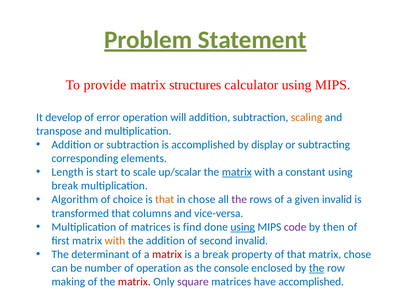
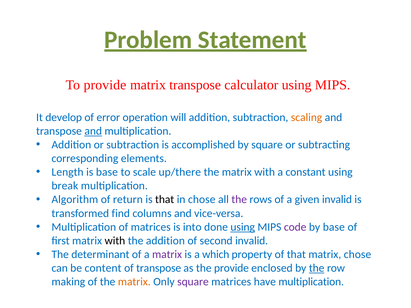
matrix structures: structures -> transpose
and at (93, 131) underline: none -> present
by display: display -> square
is start: start -> base
up/scalar: up/scalar -> up/there
matrix at (237, 172) underline: present -> none
choice: choice -> return
that at (165, 200) colour: orange -> black
transformed that: that -> find
find: find -> into
by then: then -> base
with at (115, 241) colour: orange -> black
matrix at (167, 255) colour: red -> purple
a break: break -> which
number: number -> content
of operation: operation -> transpose
the console: console -> provide
matrix at (134, 282) colour: red -> orange
have accomplished: accomplished -> multiplication
